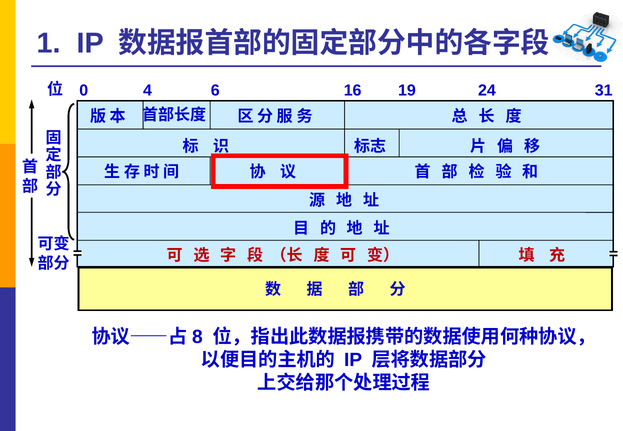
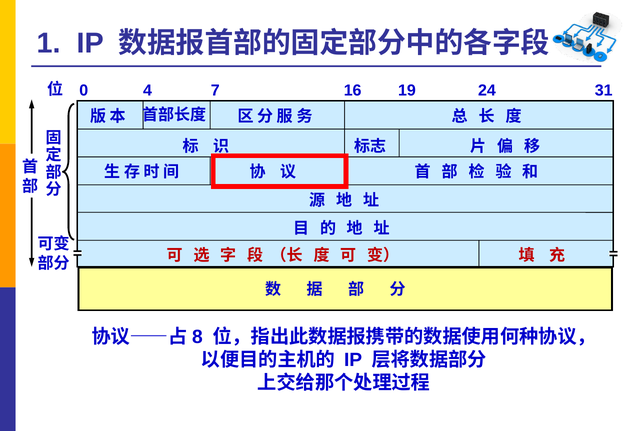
6: 6 -> 7
